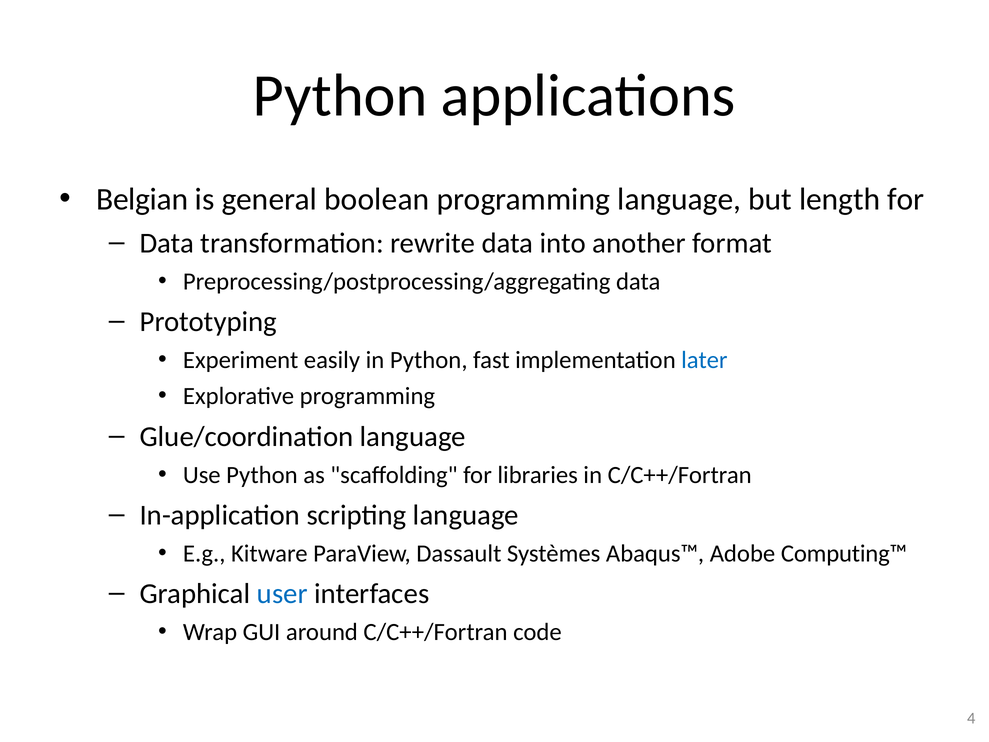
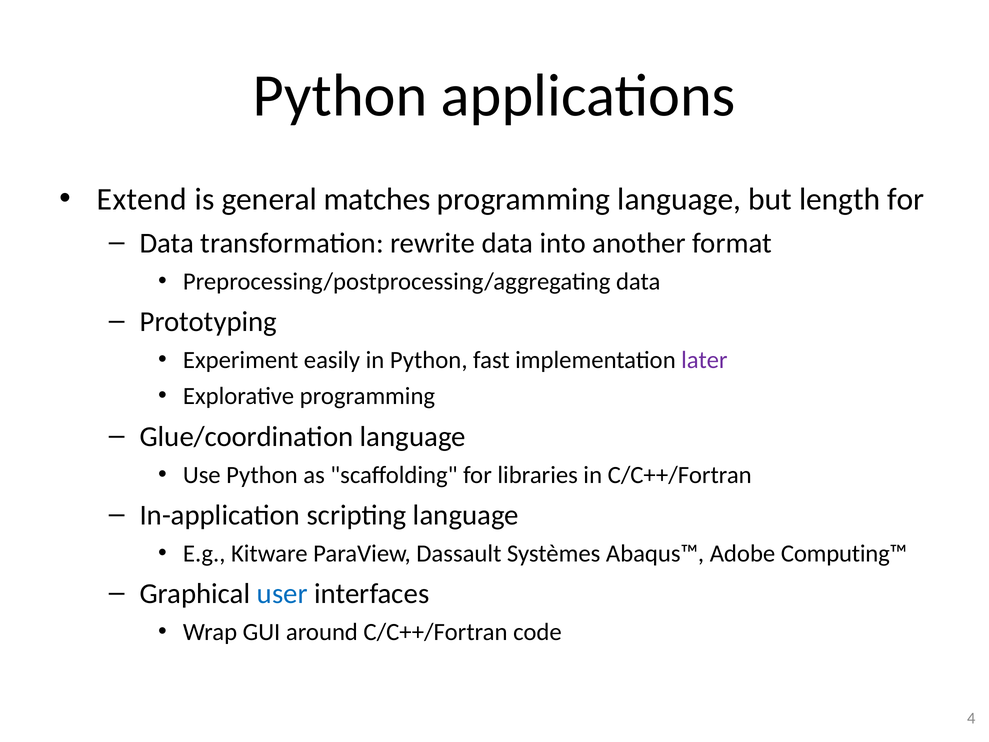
Belgian: Belgian -> Extend
boolean: boolean -> matches
later colour: blue -> purple
